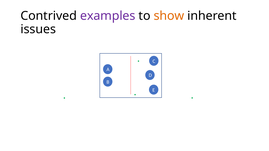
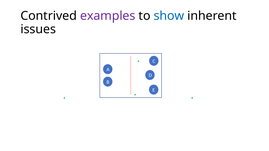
show colour: orange -> blue
